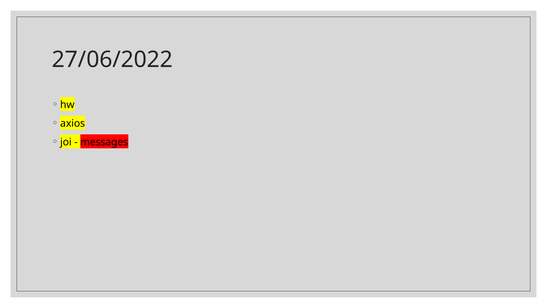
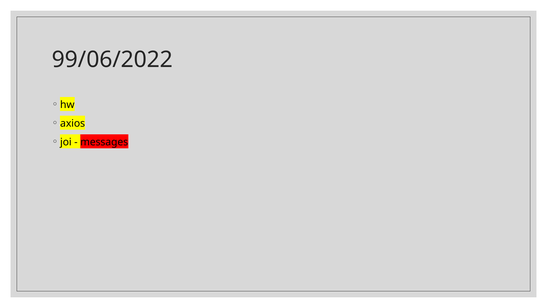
27/06/2022: 27/06/2022 -> 99/06/2022
